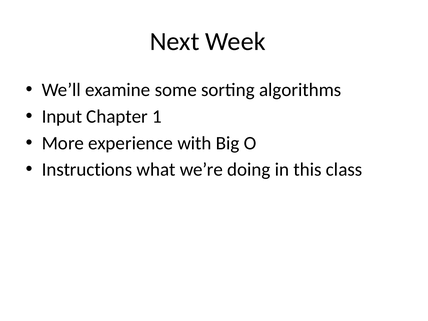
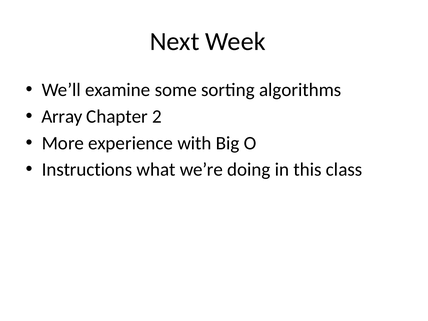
Input: Input -> Array
1: 1 -> 2
